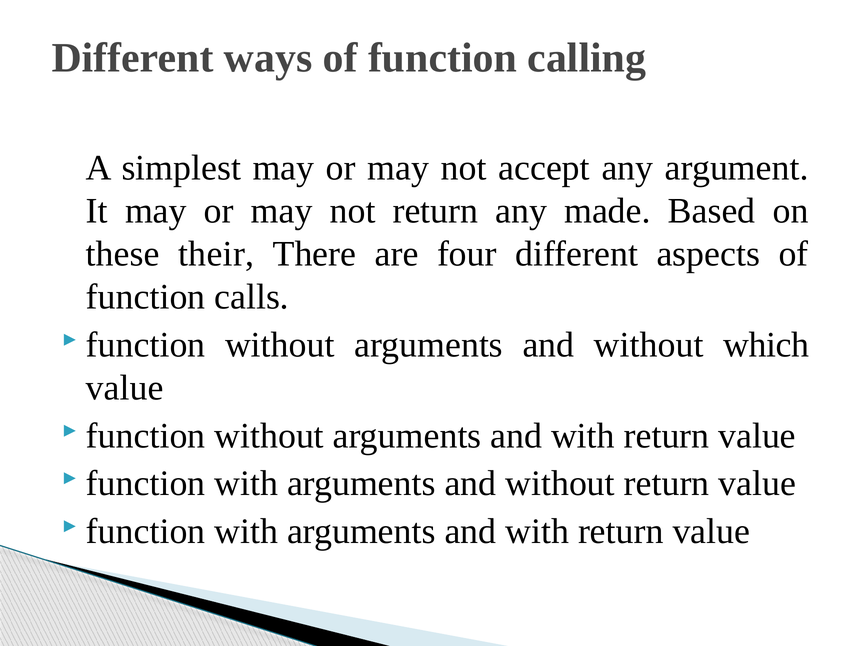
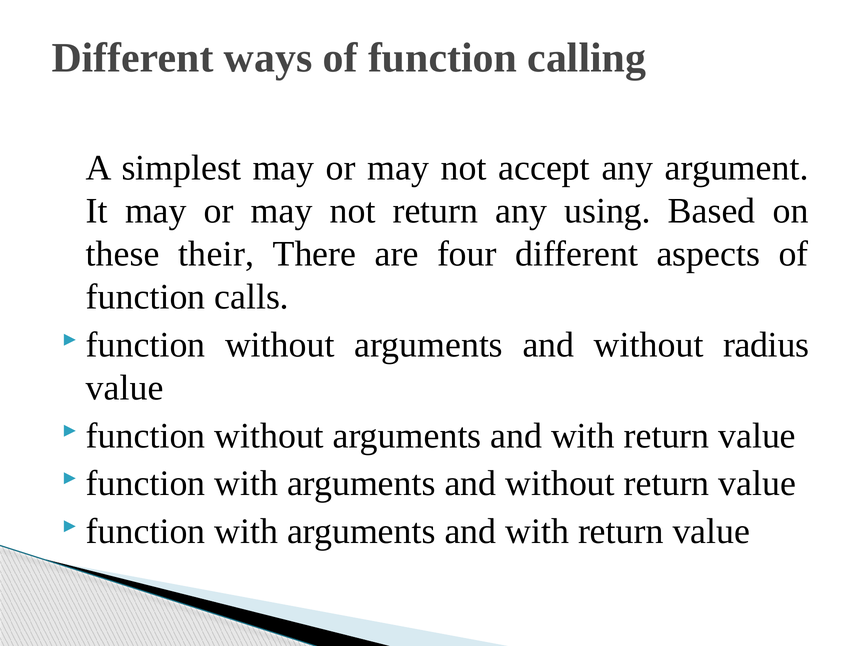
made: made -> using
which: which -> radius
